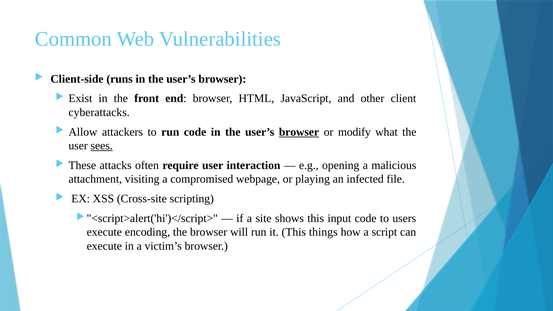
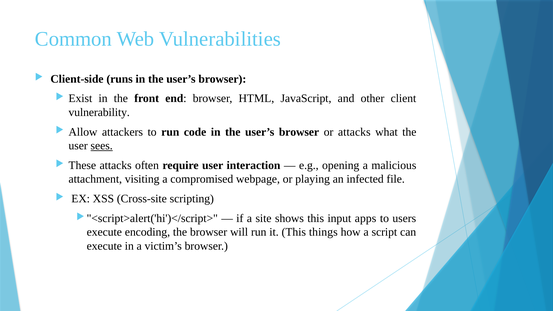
cyberattacks: cyberattacks -> vulnerability
browser at (299, 132) underline: present -> none
or modify: modify -> attacks
input code: code -> apps
